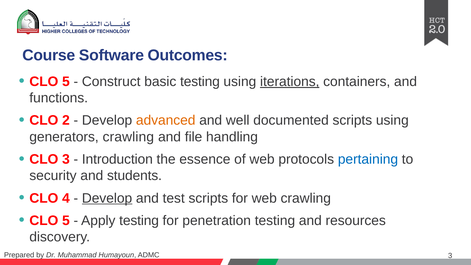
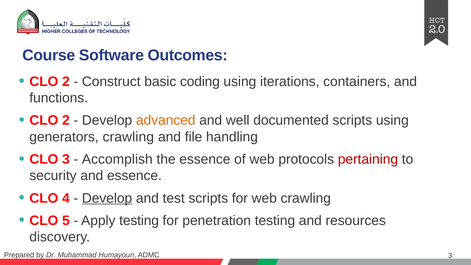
5 at (66, 81): 5 -> 2
basic testing: testing -> coding
iterations underline: present -> none
Introduction: Introduction -> Accomplish
pertaining colour: blue -> red
and students: students -> essence
